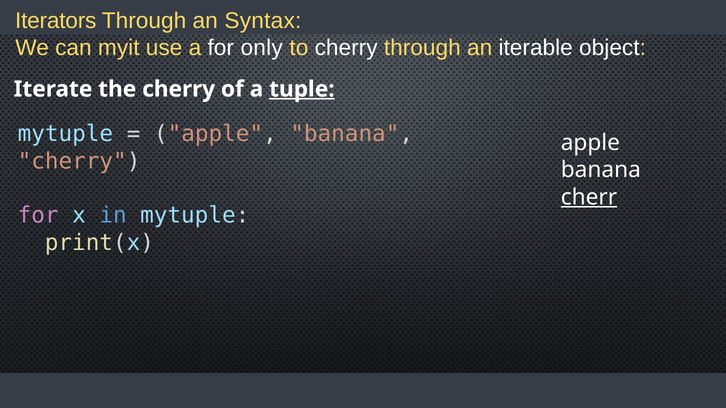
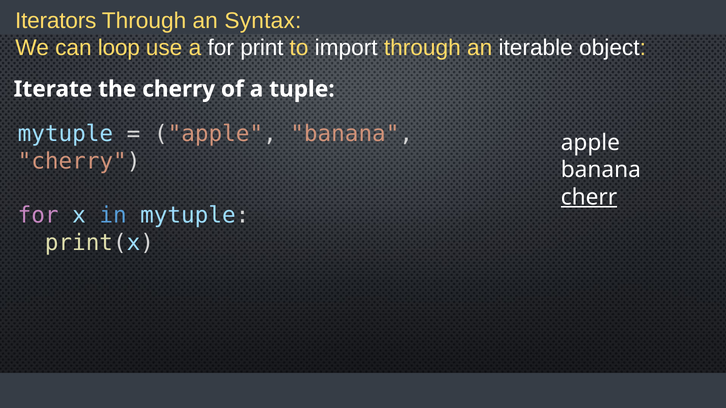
myit: myit -> loop
only: only -> print
to cherry: cherry -> import
tuple underline: present -> none
